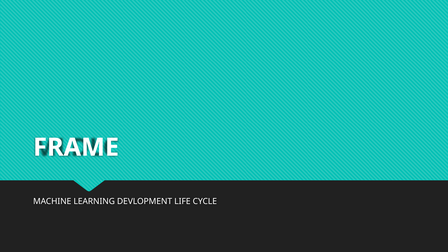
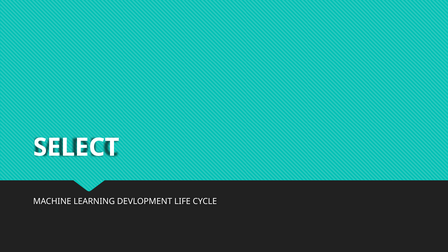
FRAME: FRAME -> SELECT
